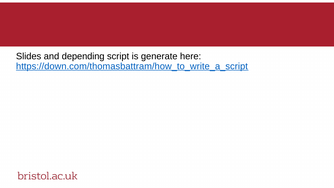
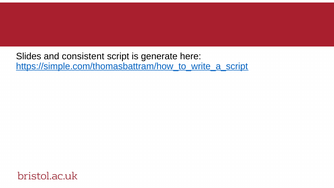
depending: depending -> consistent
https://down.com/thomasbattram/how_to_write_a_script: https://down.com/thomasbattram/how_to_write_a_script -> https://simple.com/thomasbattram/how_to_write_a_script
